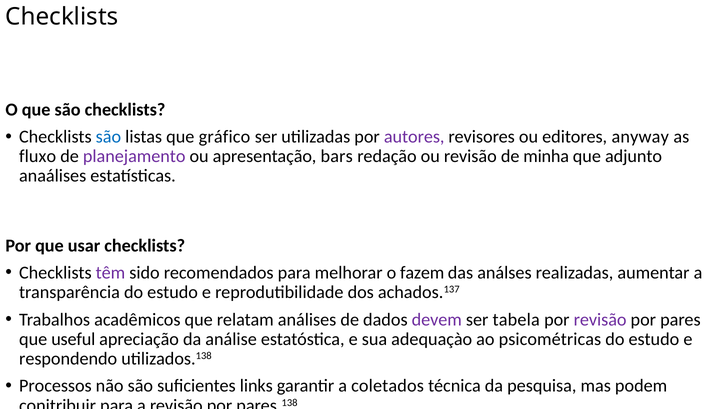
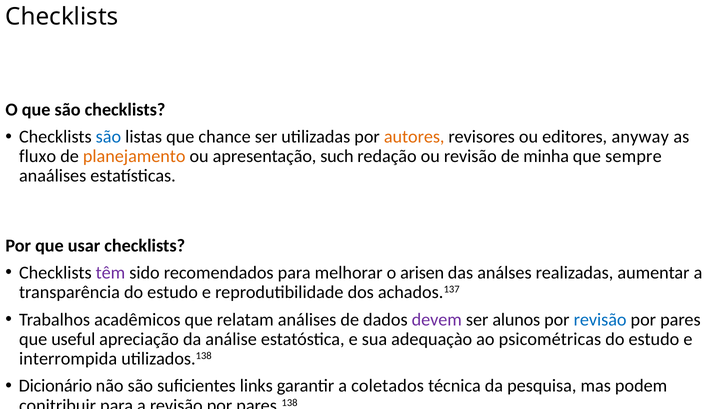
gráfico: gráfico -> chance
autores colour: purple -> orange
planejamento colour: purple -> orange
bars: bars -> such
adjunto: adjunto -> sempre
fazem: fazem -> arisen
tabela: tabela -> alunos
revisão at (600, 319) colour: purple -> blue
respondendo: respondendo -> interrompida
Processos: Processos -> Dicionário
